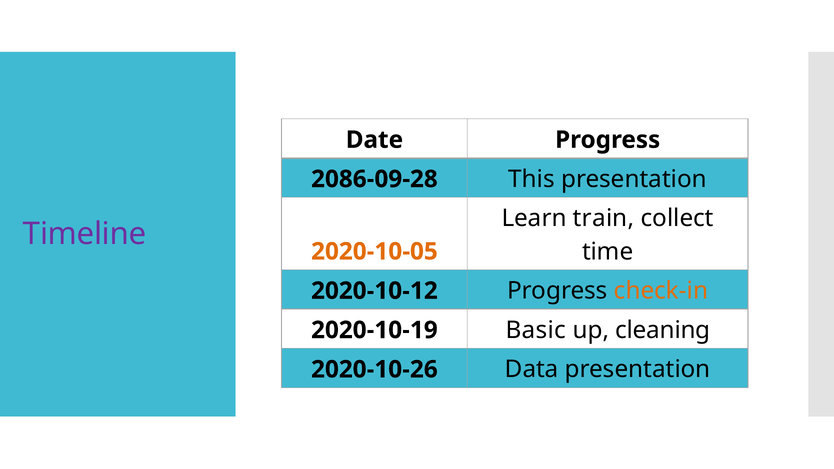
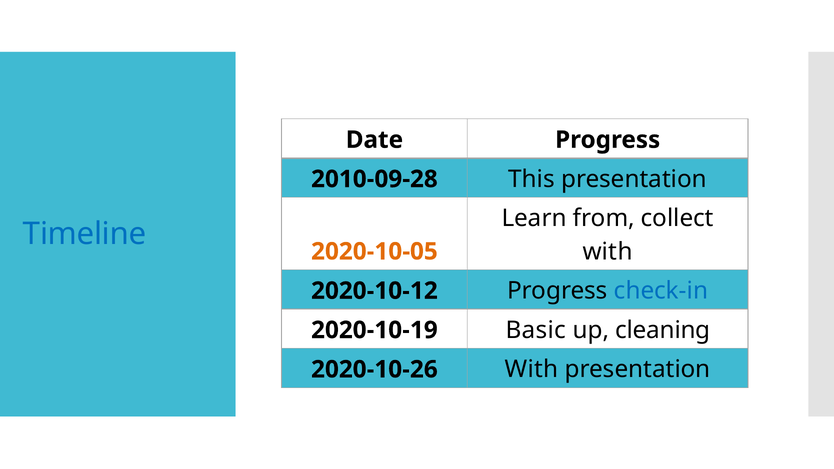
2086-09-28: 2086-09-28 -> 2010-09-28
train: train -> from
Timeline colour: purple -> blue
time at (608, 252): time -> with
check-in colour: orange -> blue
2020-10-26 Data: Data -> With
